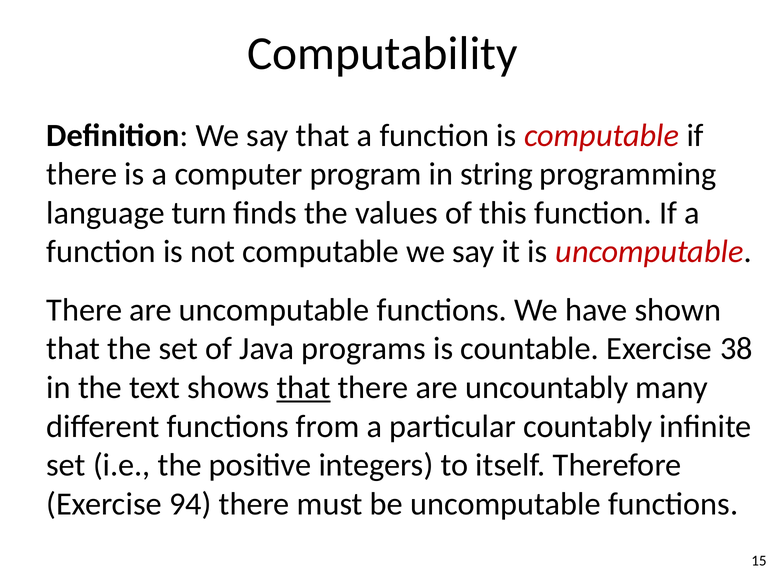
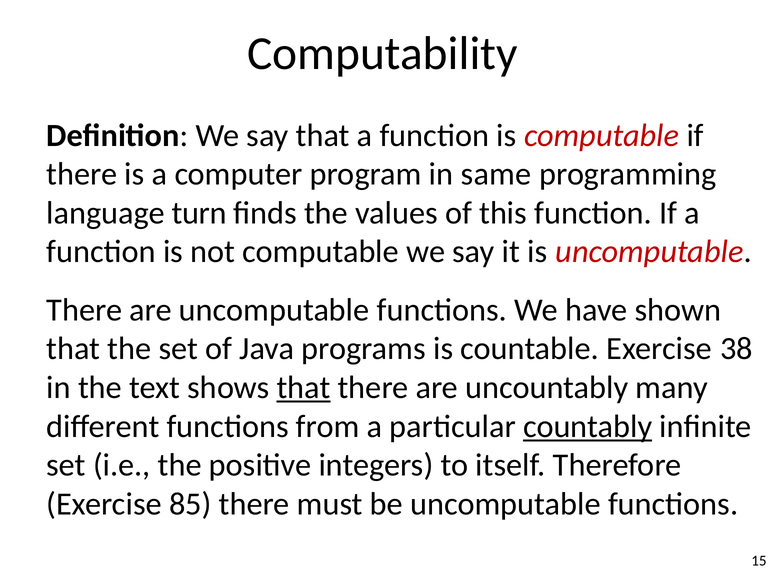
string: string -> same
countably underline: none -> present
94: 94 -> 85
